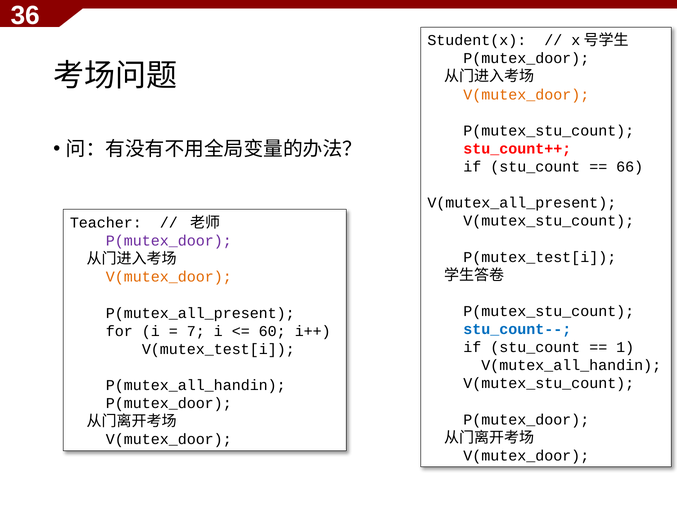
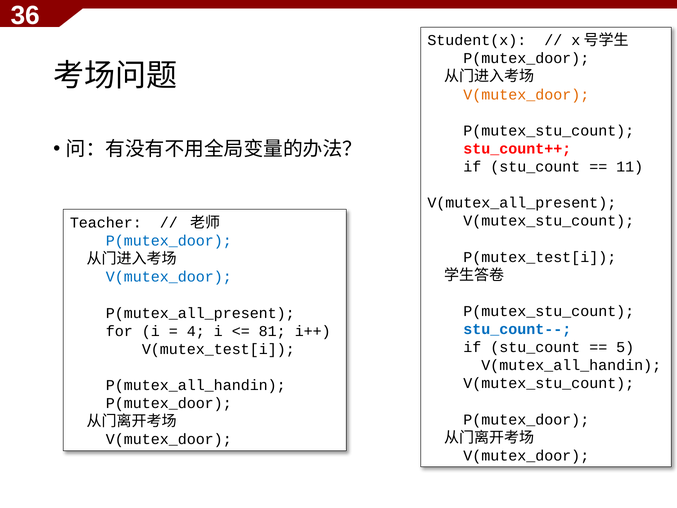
66: 66 -> 11
P(mutex_door at (169, 241) colour: purple -> blue
V(mutex_door at (169, 277) colour: orange -> blue
7: 7 -> 4
60: 60 -> 81
1: 1 -> 5
